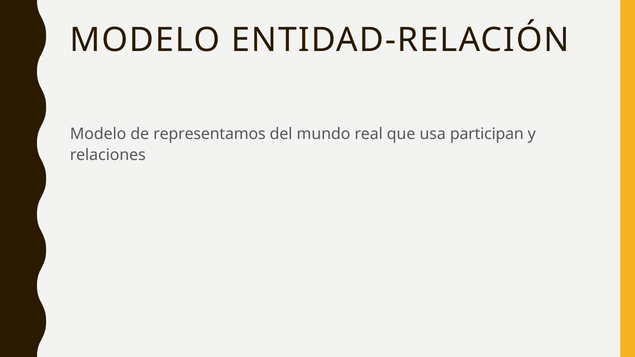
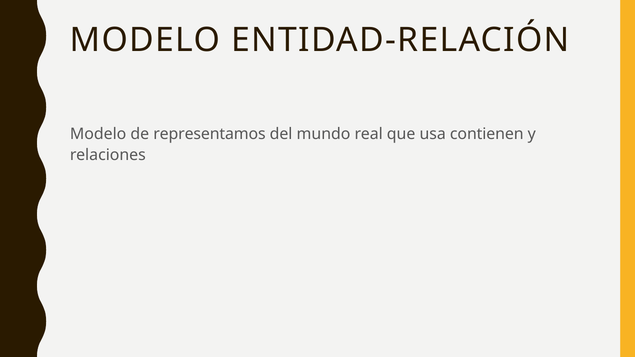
participan: participan -> contienen
